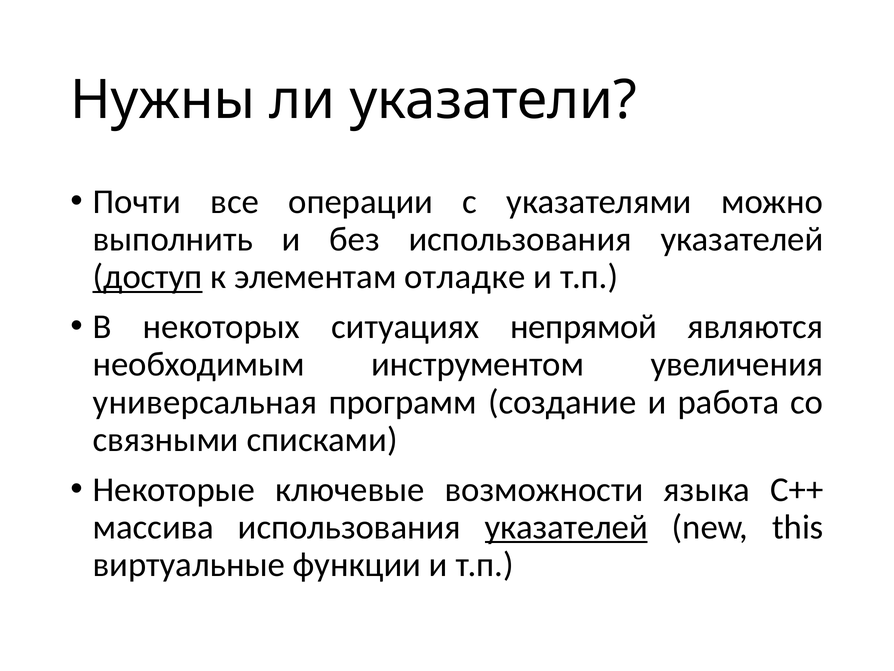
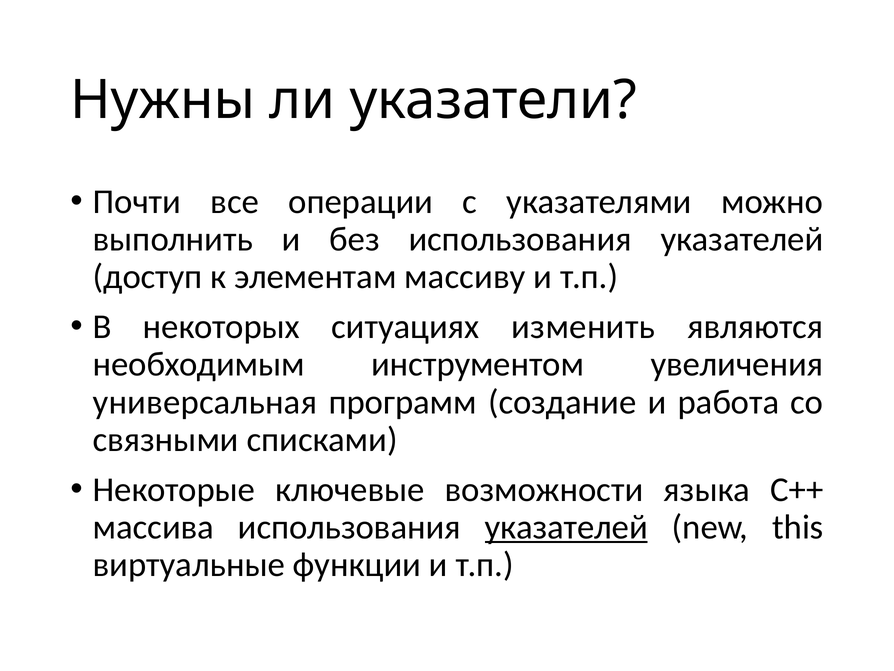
доступ underline: present -> none
отладке: отладке -> массиву
непрямой: непрямой -> изменить
